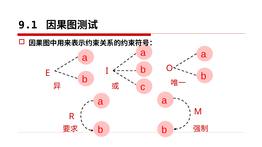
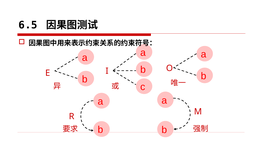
9.1: 9.1 -> 6.5
